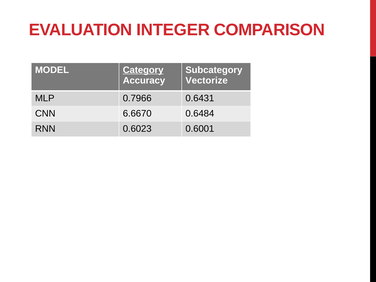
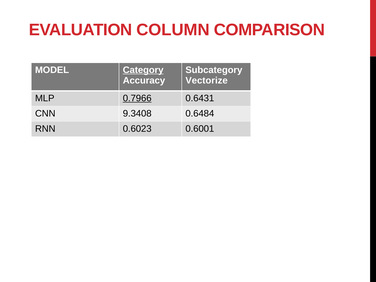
INTEGER: INTEGER -> COLUMN
0.7966 underline: none -> present
6.6670: 6.6670 -> 9.3408
